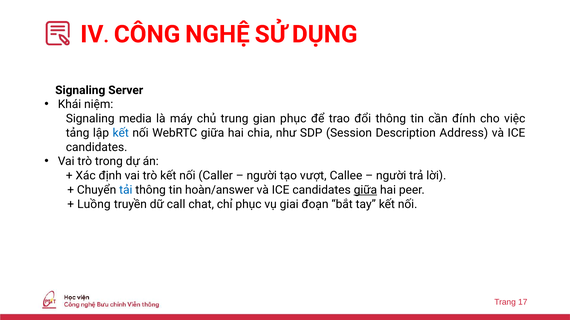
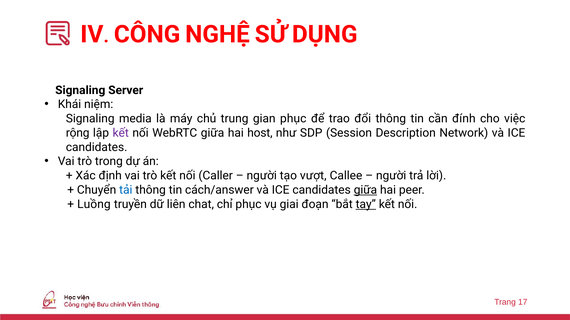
tảng: tảng -> rộng
kết at (121, 133) colour: blue -> purple
chia: chia -> host
Address: Address -> Network
hoàn/answer: hoàn/answer -> cách/answer
call: call -> liên
tay underline: none -> present
